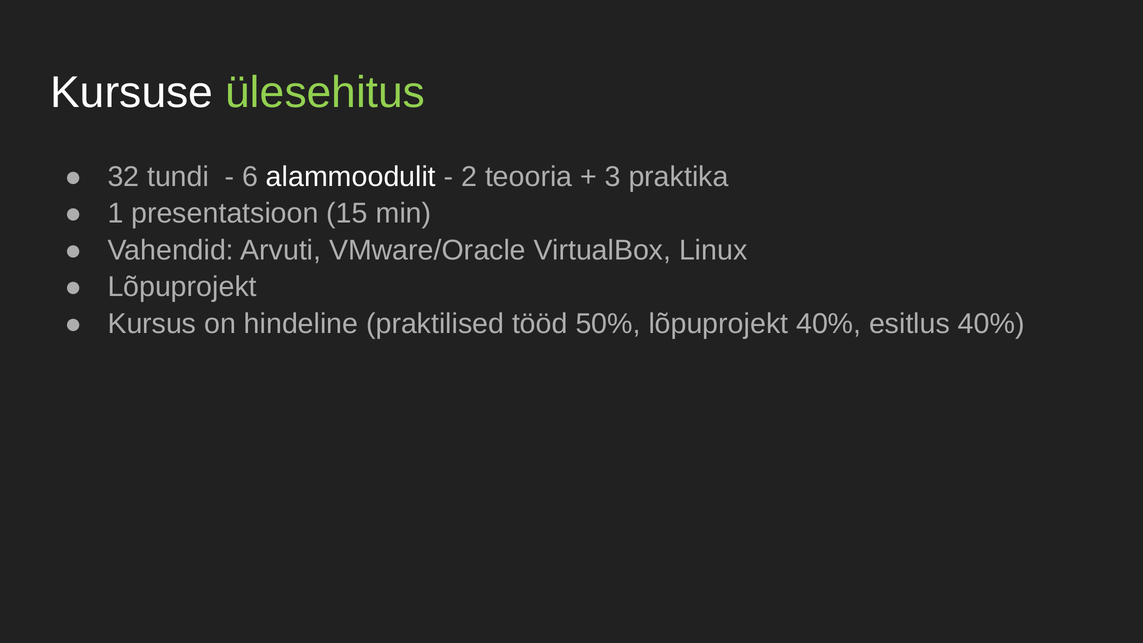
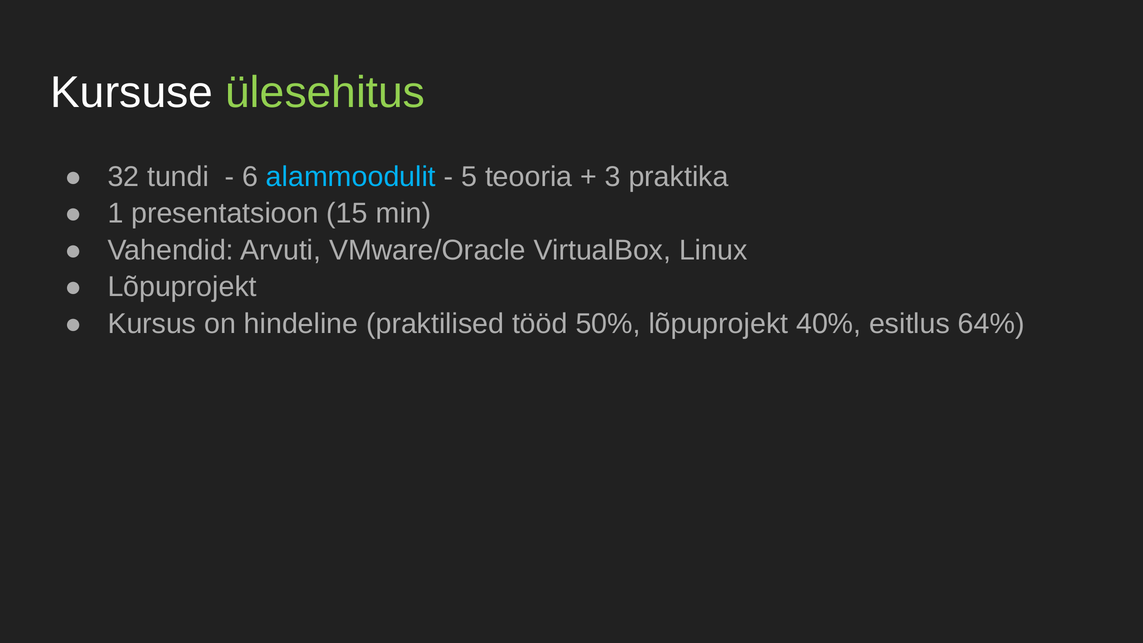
alammoodulit colour: white -> light blue
2: 2 -> 5
esitlus 40%: 40% -> 64%
